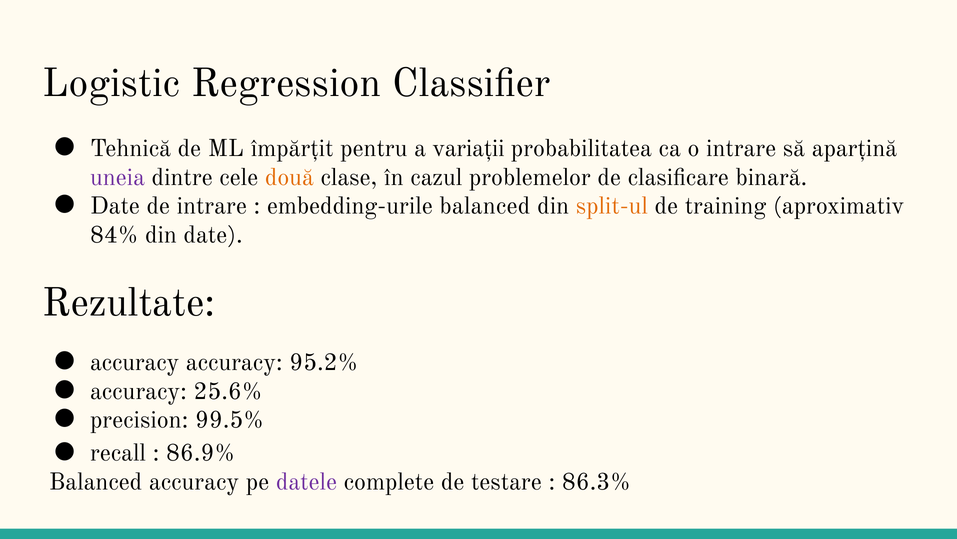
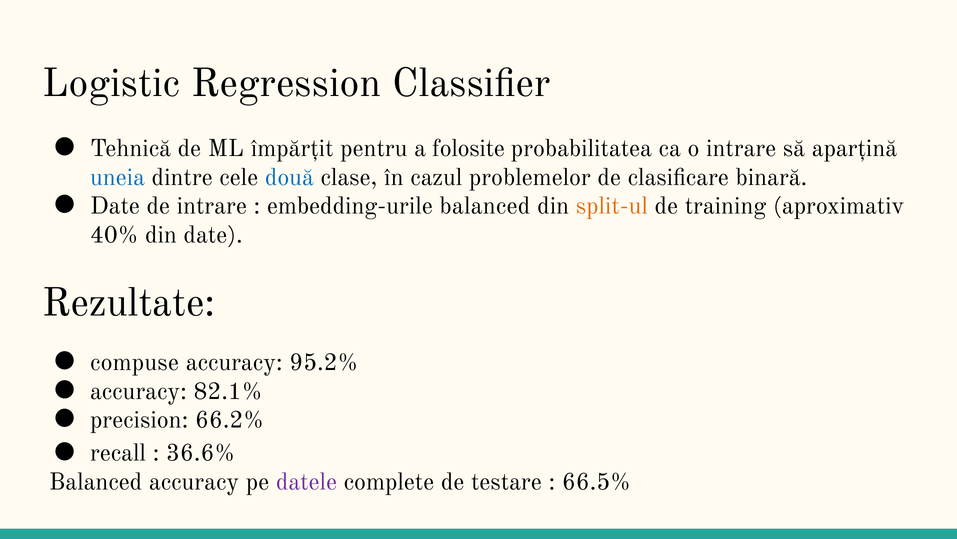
variații: variații -> folosite
uneia colour: purple -> blue
două colour: orange -> blue
84%: 84% -> 40%
accuracy at (135, 362): accuracy -> compuse
25.6%: 25.6% -> 82.1%
99.5%: 99.5% -> 66.2%
86.9%: 86.9% -> 36.6%
86.3%: 86.3% -> 66.5%
